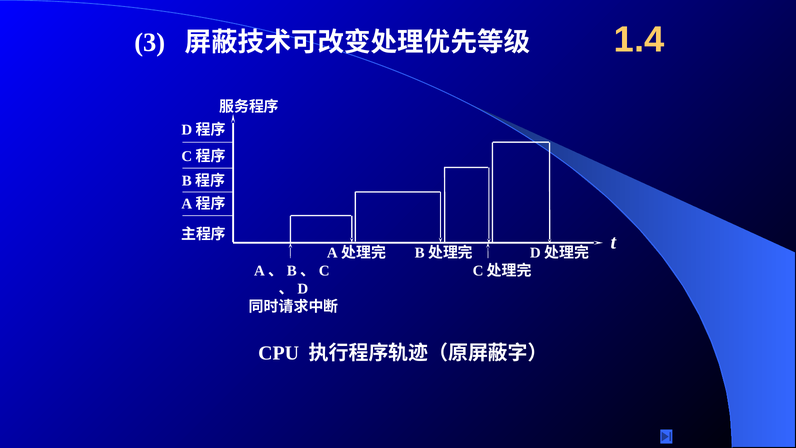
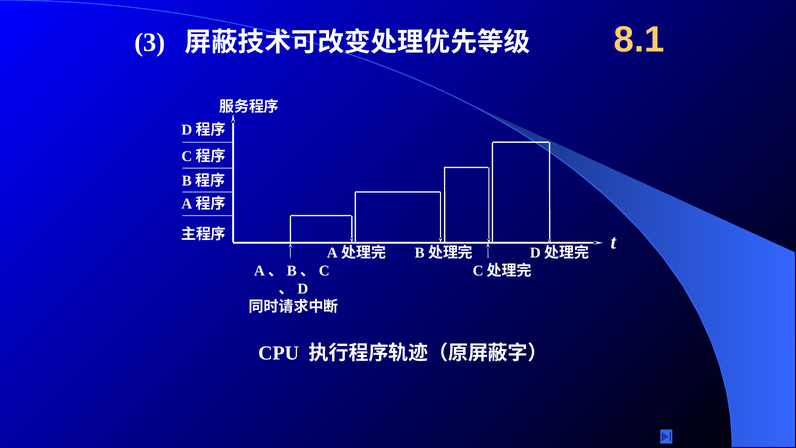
1.4: 1.4 -> 8.1
